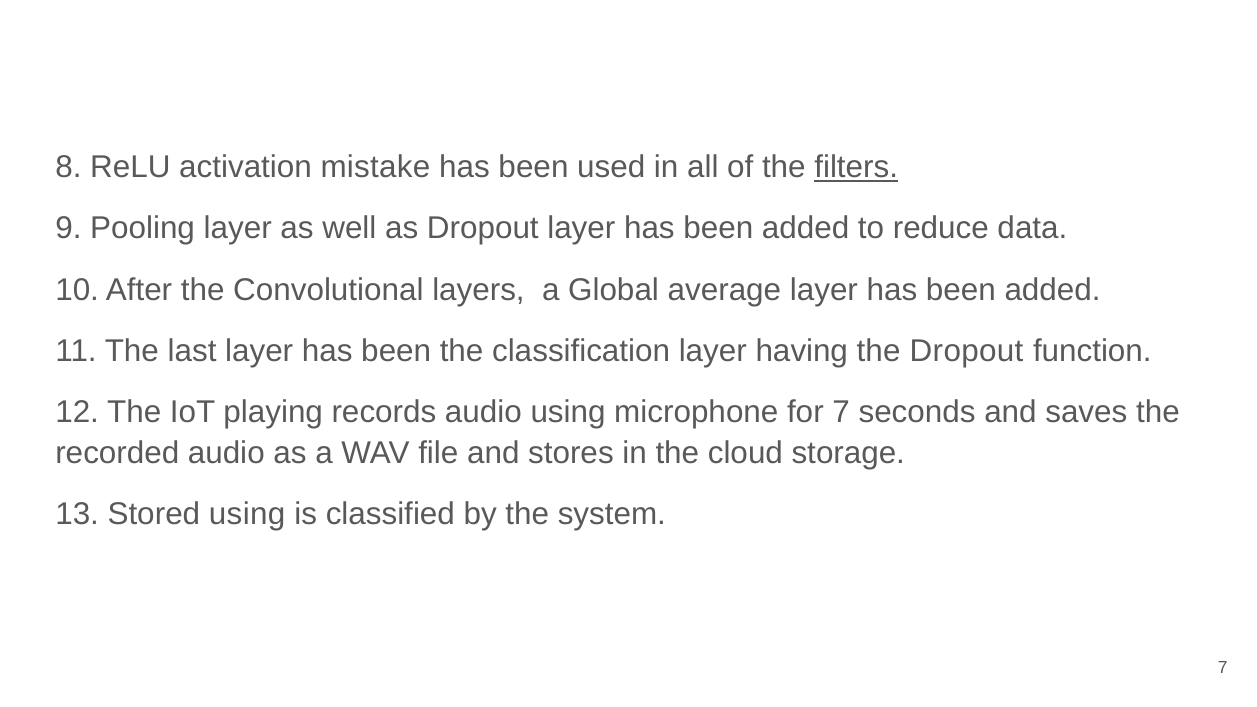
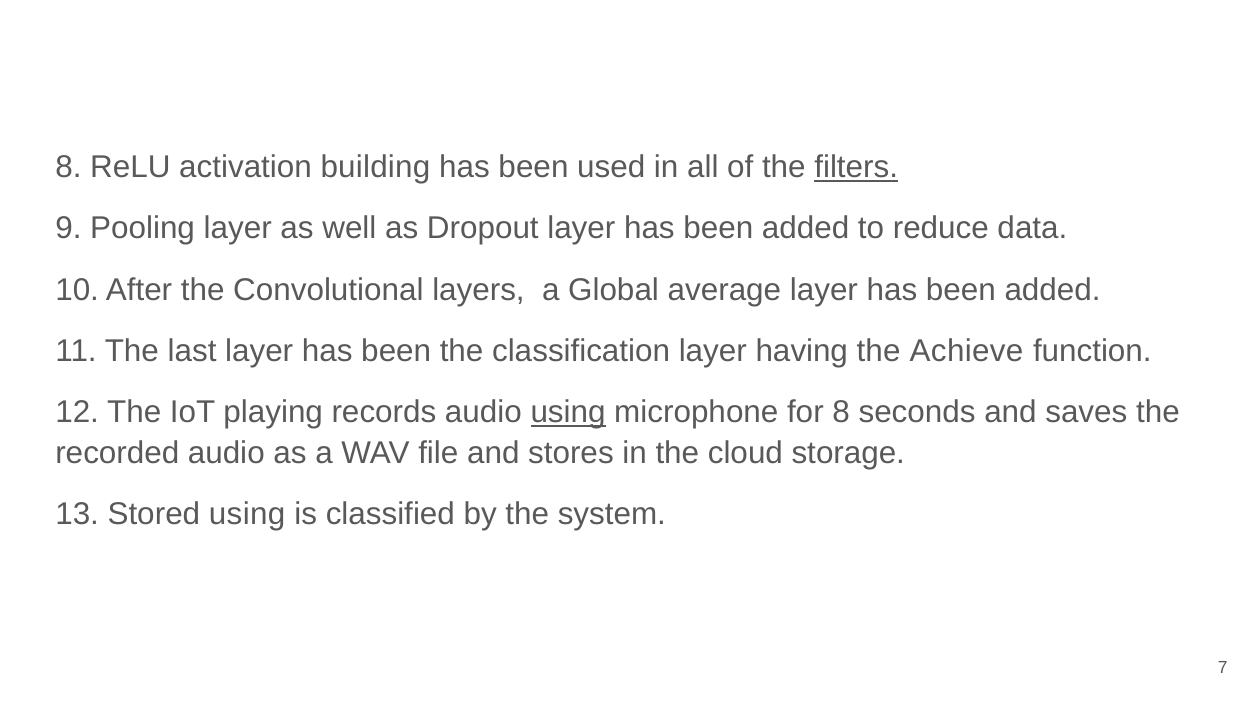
mistake: mistake -> building
the Dropout: Dropout -> Achieve
using at (568, 413) underline: none -> present
for 7: 7 -> 8
